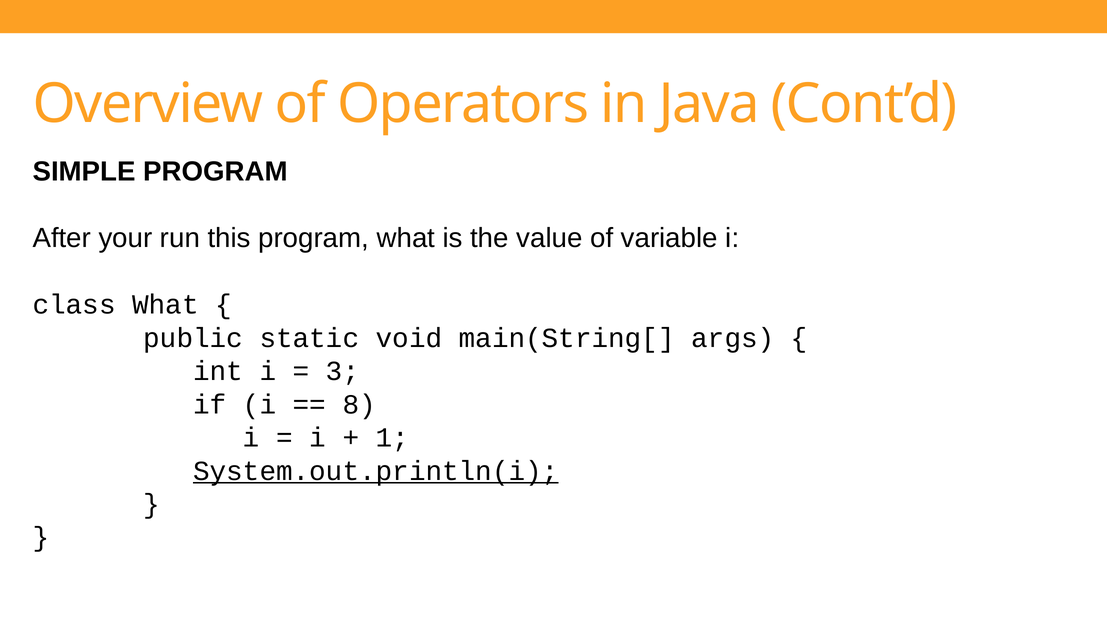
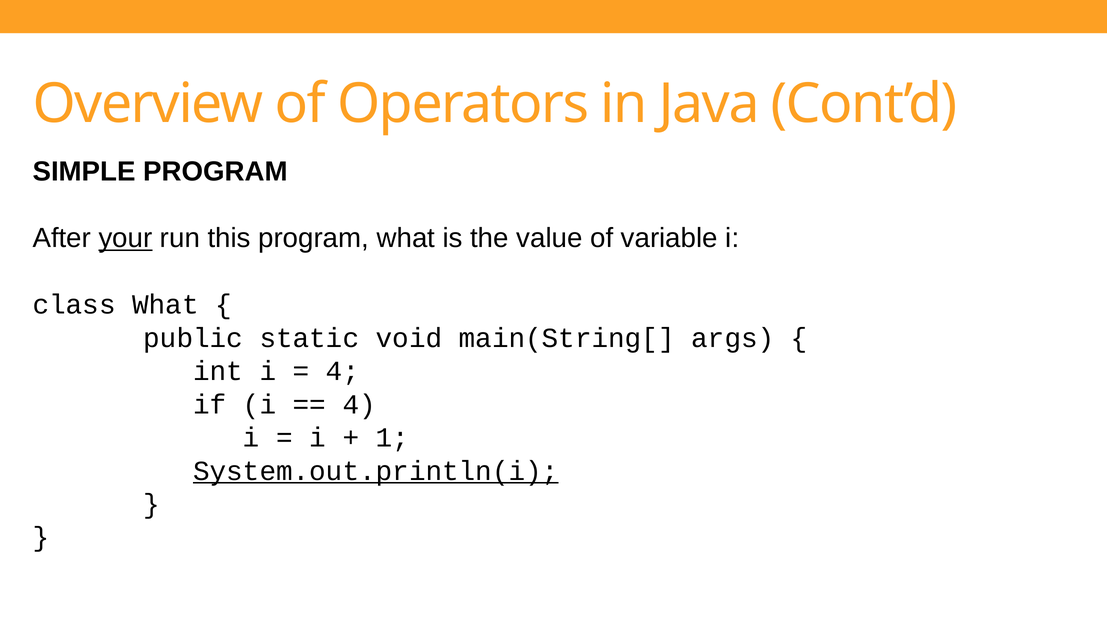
your underline: none -> present
3 at (343, 371): 3 -> 4
8 at (359, 404): 8 -> 4
